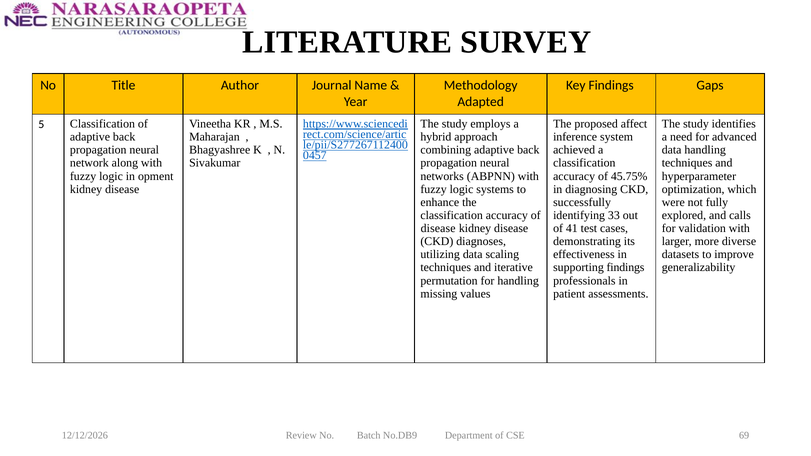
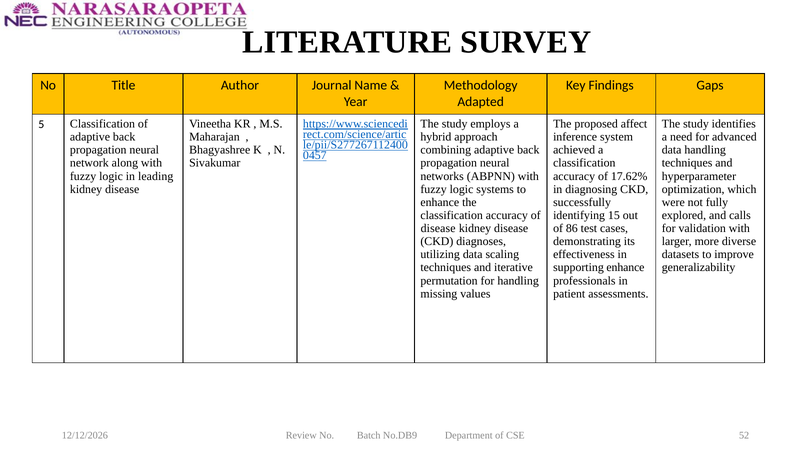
opment: opment -> leading
45.75%: 45.75% -> 17.62%
33: 33 -> 15
41: 41 -> 86
supporting findings: findings -> enhance
69: 69 -> 52
